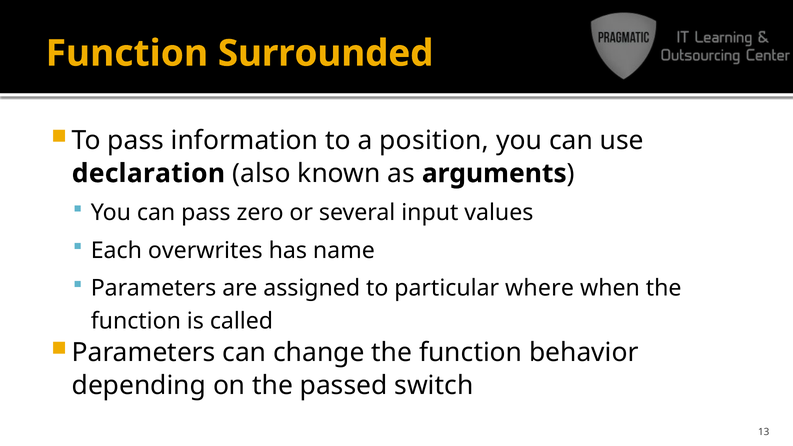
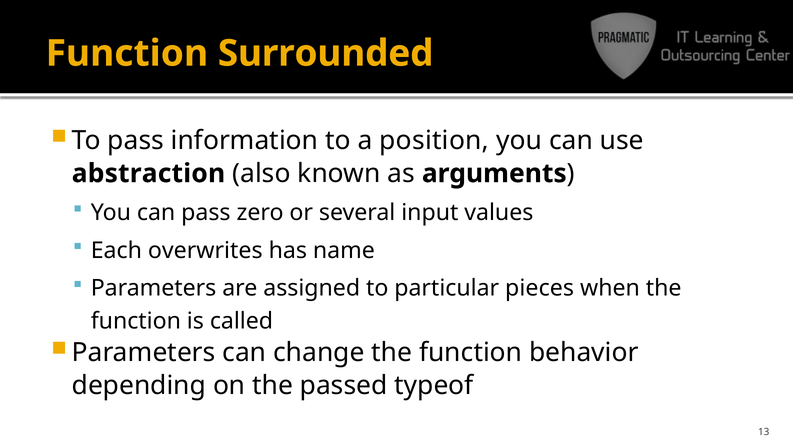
declaration: declaration -> abstraction
where: where -> pieces
switch: switch -> typeof
